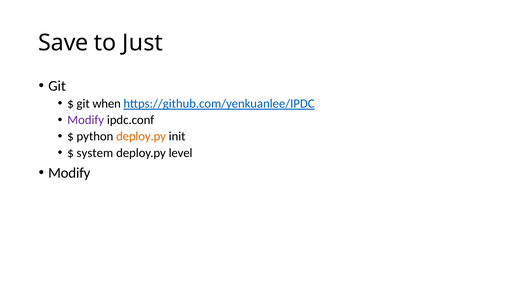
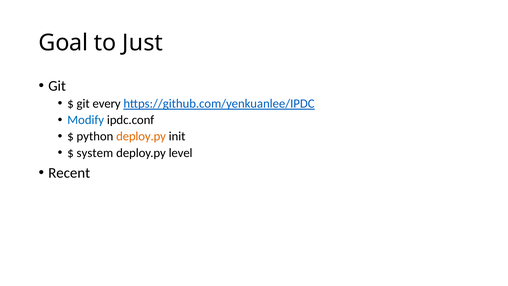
Save: Save -> Goal
when: when -> every
Modify at (86, 120) colour: purple -> blue
Modify at (69, 173): Modify -> Recent
